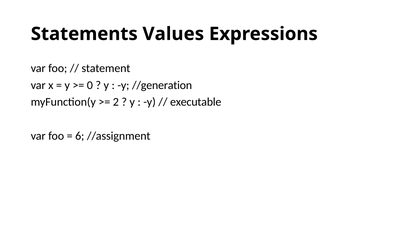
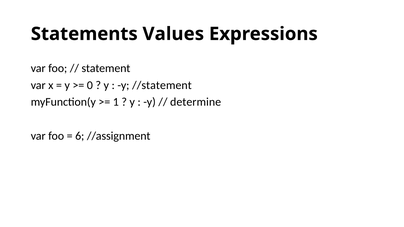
//generation: //generation -> //statement
2: 2 -> 1
executable: executable -> determine
